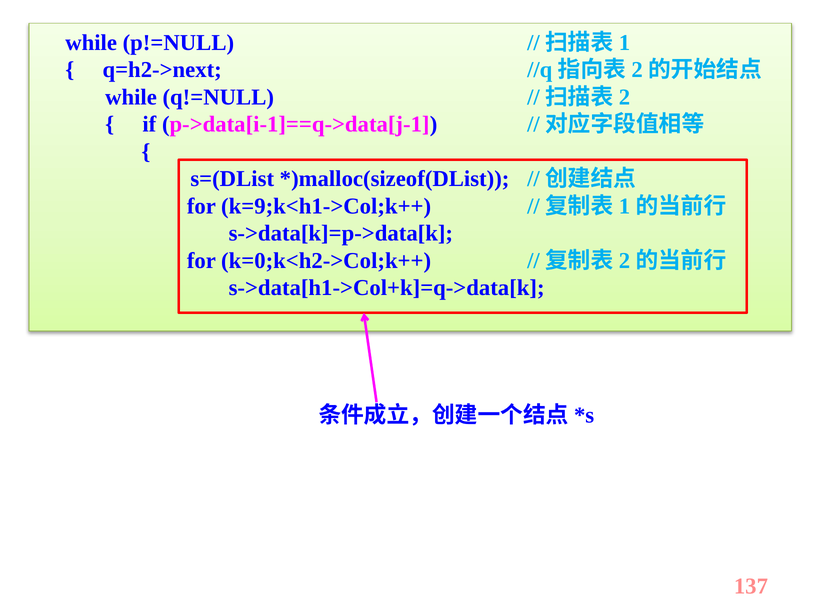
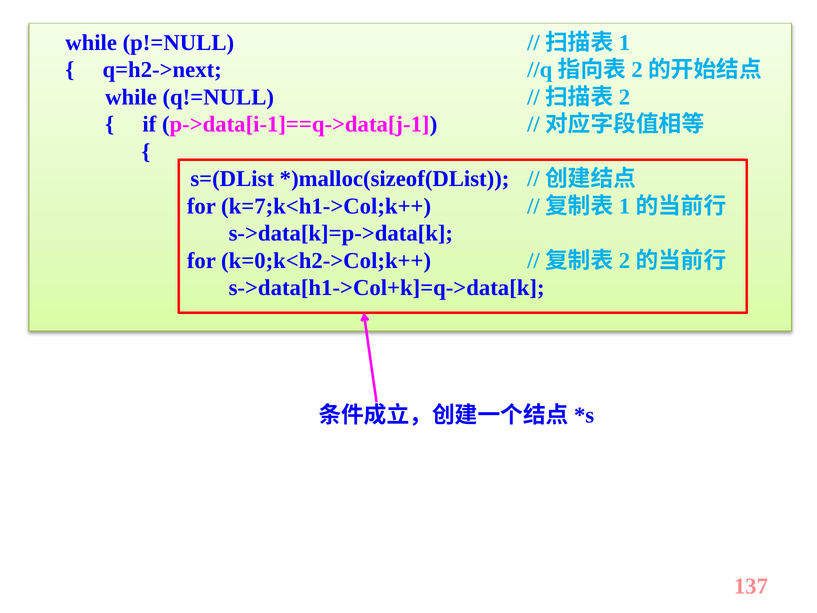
k=9;k<h1->Col;k++: k=9;k<h1->Col;k++ -> k=7;k<h1->Col;k++
